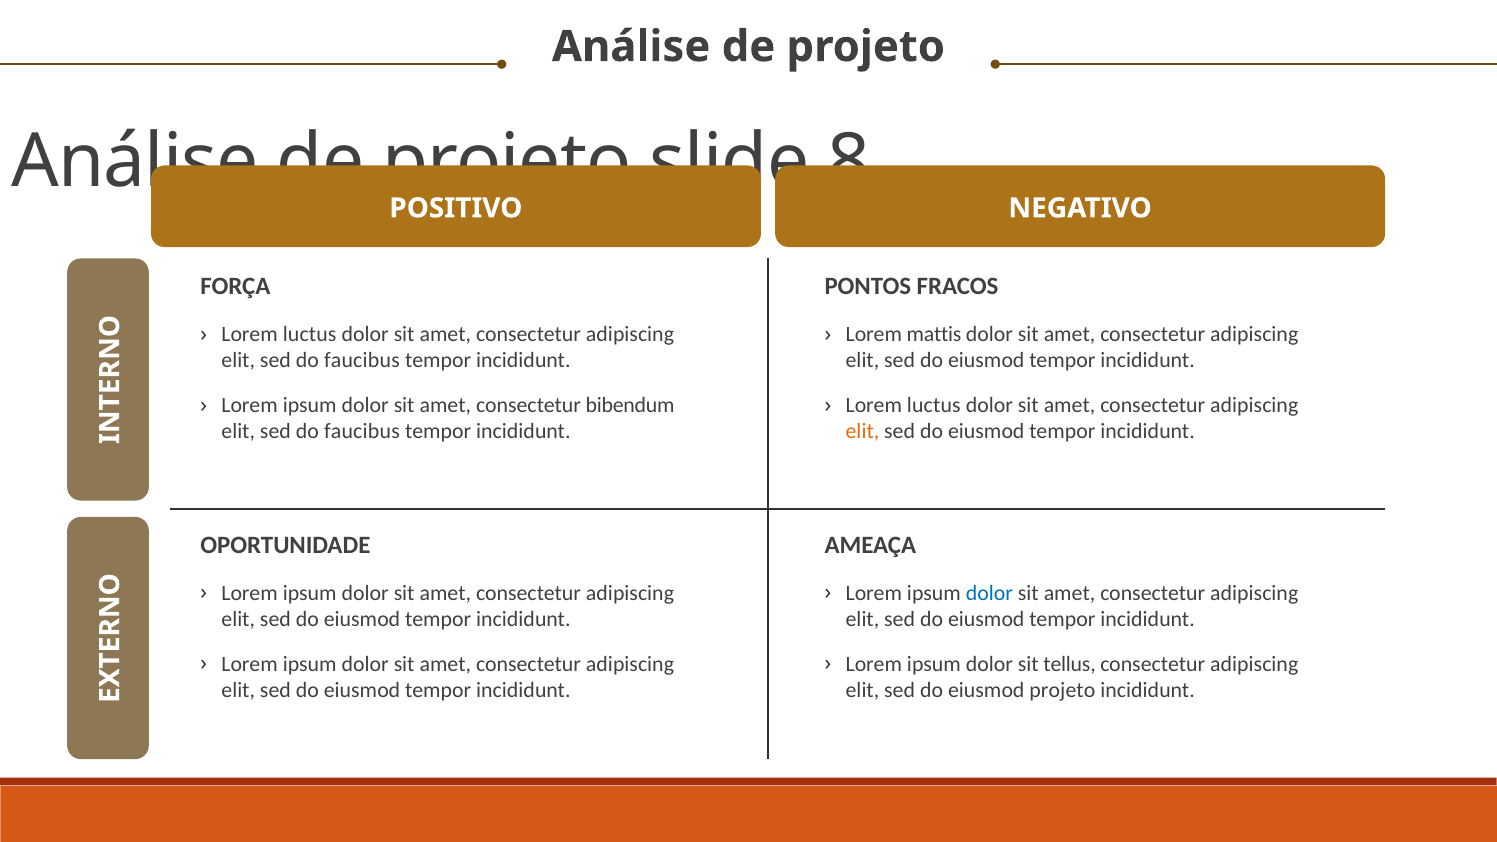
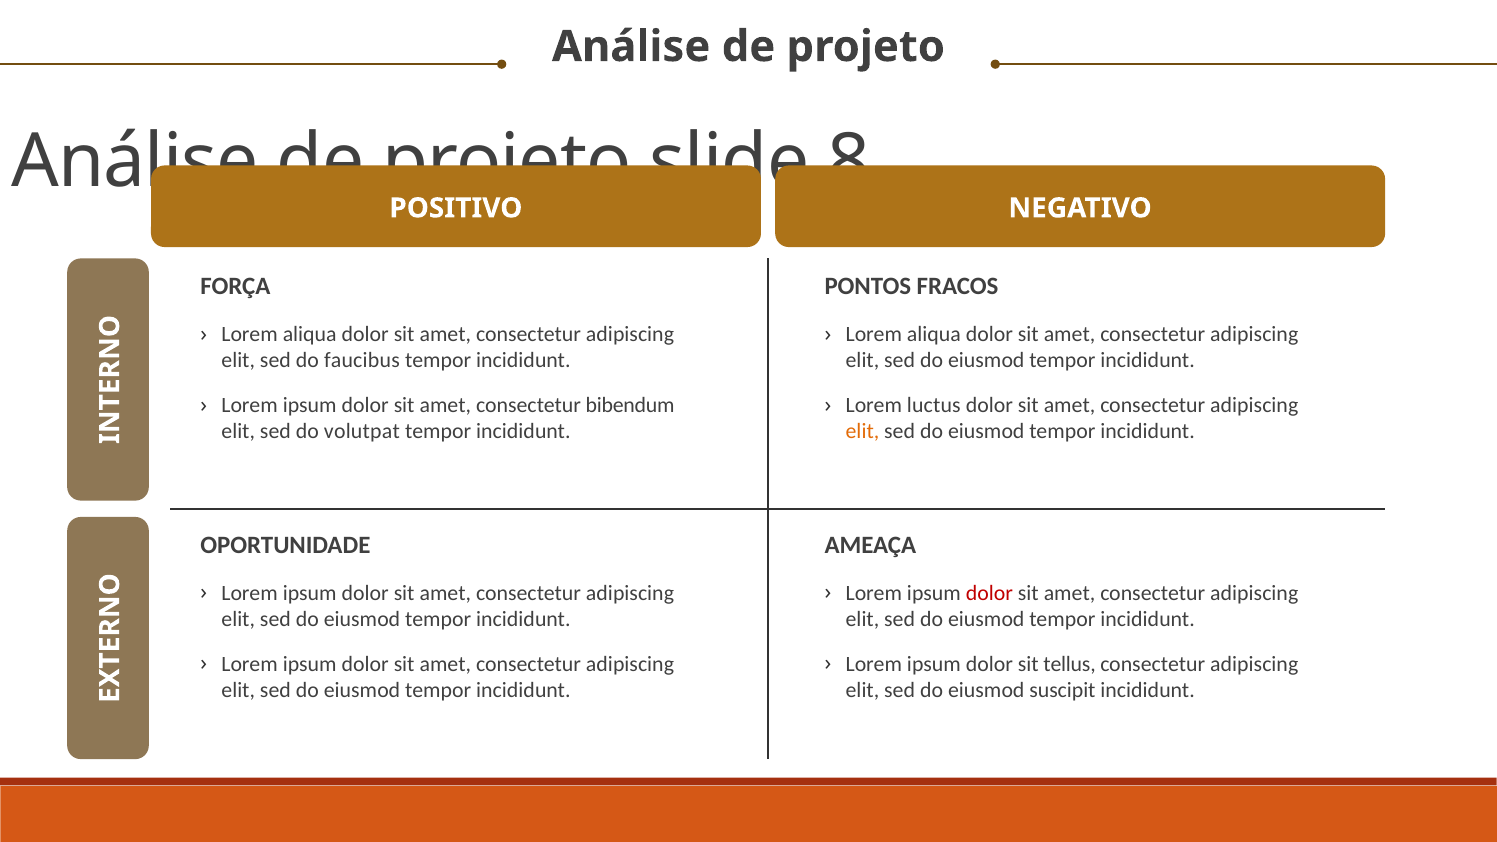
luctus at (310, 334): luctus -> aliqua
mattis at (934, 334): mattis -> aliqua
faucibus at (362, 432): faucibus -> volutpat
dolor at (989, 593) colour: blue -> red
eiusmod projeto: projeto -> suscipit
